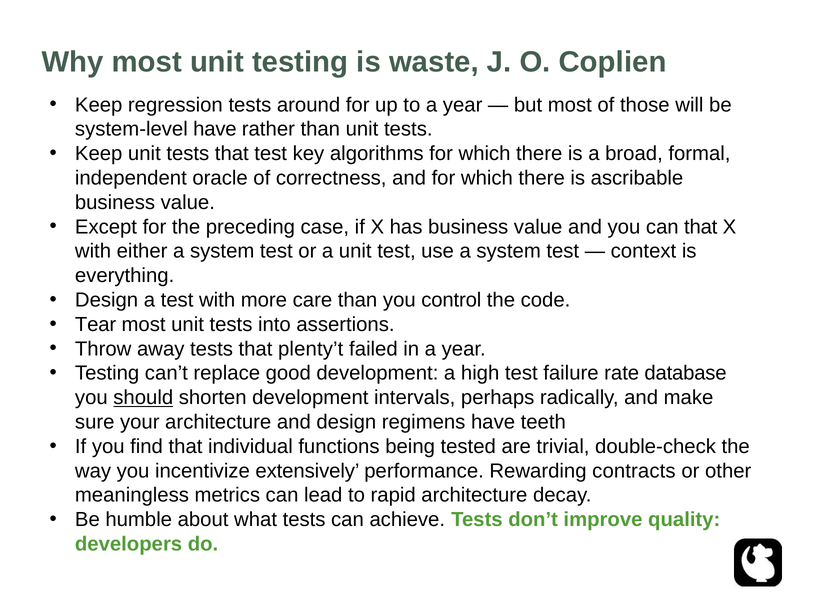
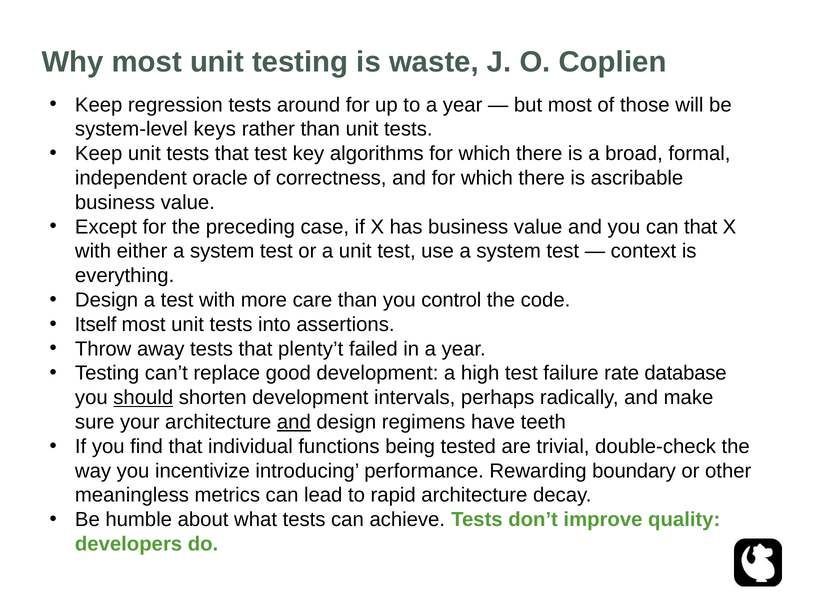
system-level have: have -> keys
Tear: Tear -> Itself
and at (294, 422) underline: none -> present
extensively: extensively -> introducing
contracts: contracts -> boundary
